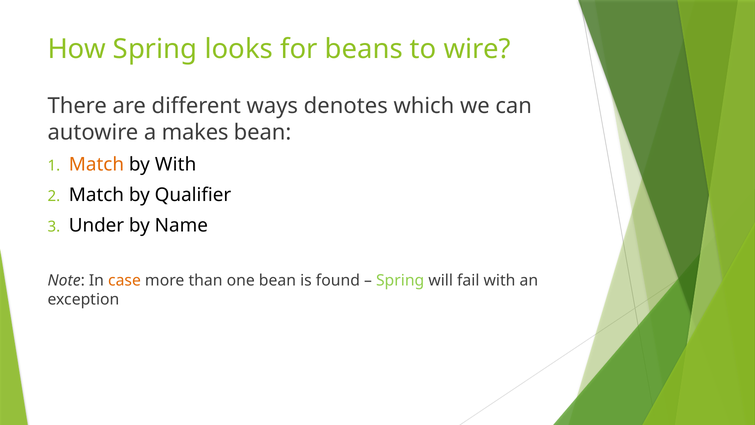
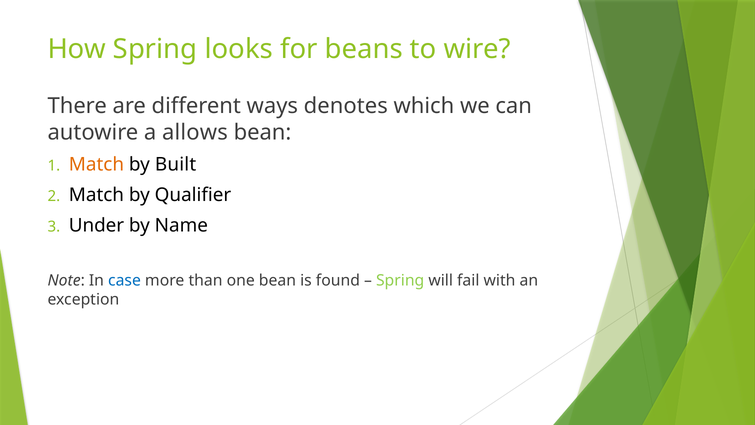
makes: makes -> allows
by With: With -> Built
case colour: orange -> blue
